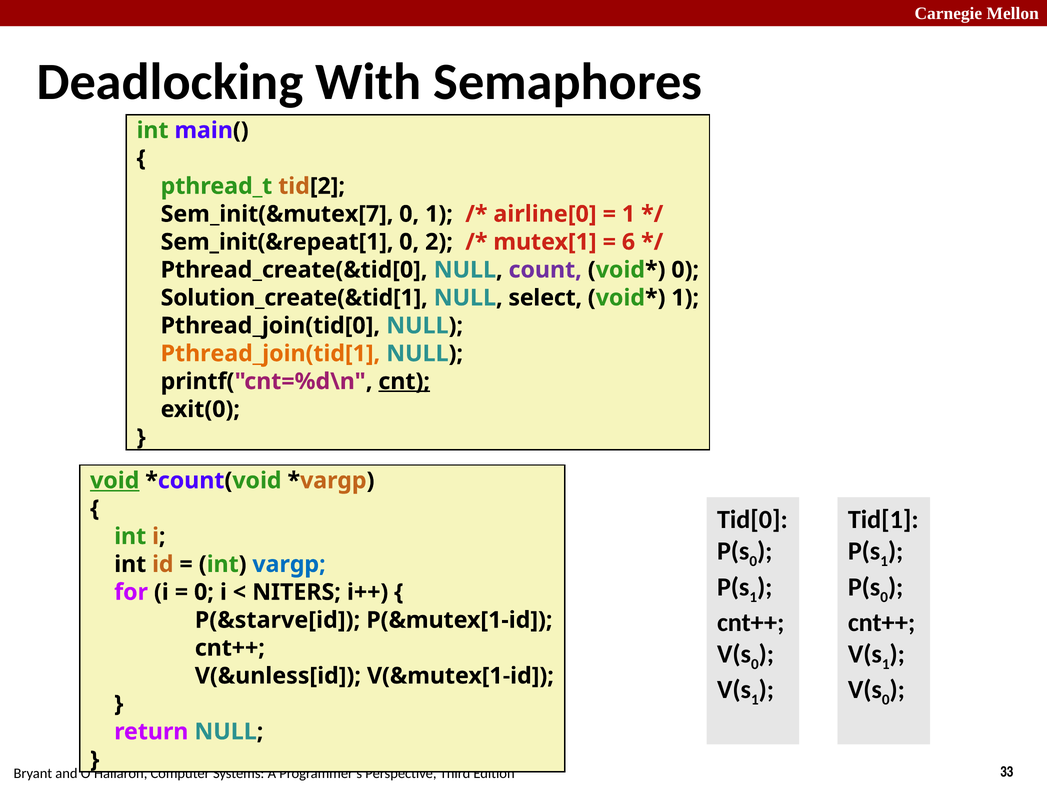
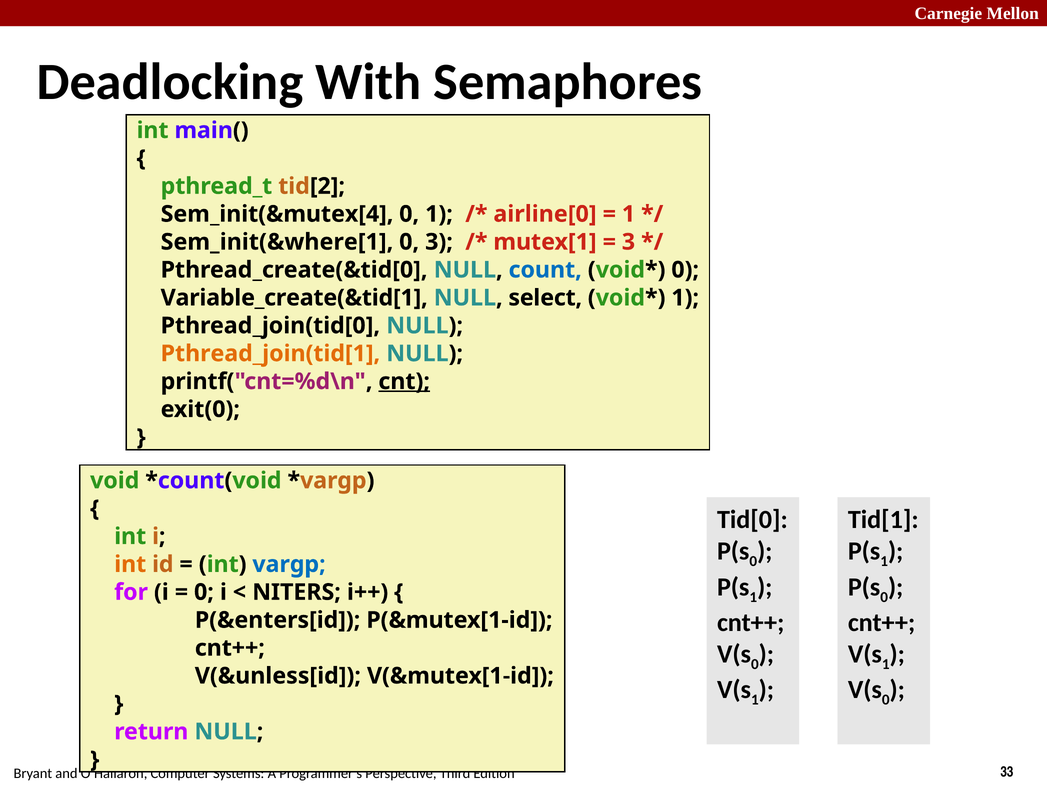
Sem_init(&mutex[7: Sem_init(&mutex[7 -> Sem_init(&mutex[4
Sem_init(&repeat[1: Sem_init(&repeat[1 -> Sem_init(&where[1
0 2: 2 -> 3
6 at (628, 242): 6 -> 3
count colour: purple -> blue
Solution_create(&tid[1: Solution_create(&tid[1 -> Variable_create(&tid[1
void underline: present -> none
int at (130, 564) colour: black -> orange
P(&starve[id: P(&starve[id -> P(&enters[id
